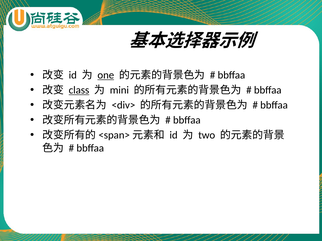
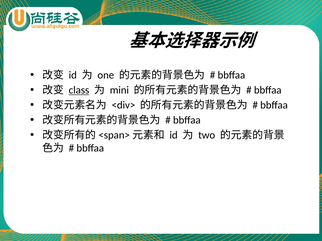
one underline: present -> none
